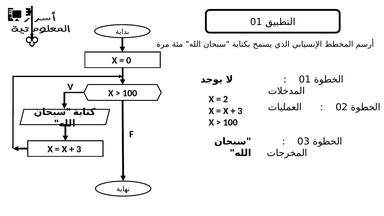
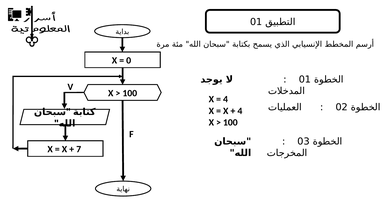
2 at (226, 99): 2 -> 4
3 at (240, 111): 3 -> 4
3 at (79, 149): 3 -> 7
